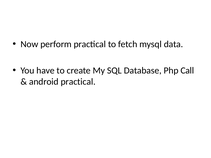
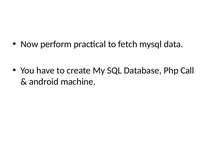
android practical: practical -> machine
